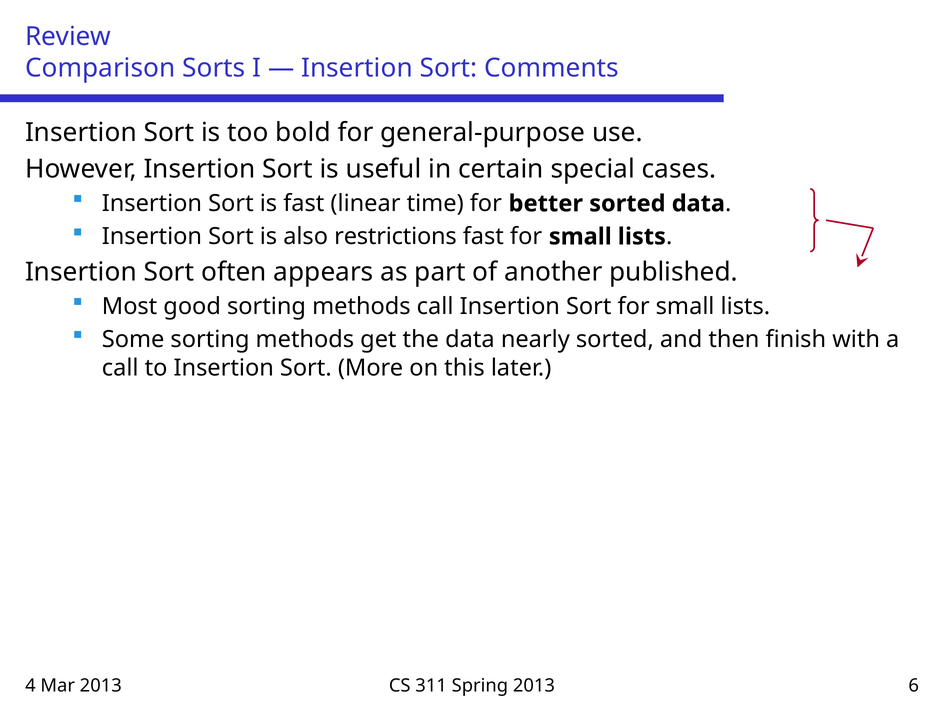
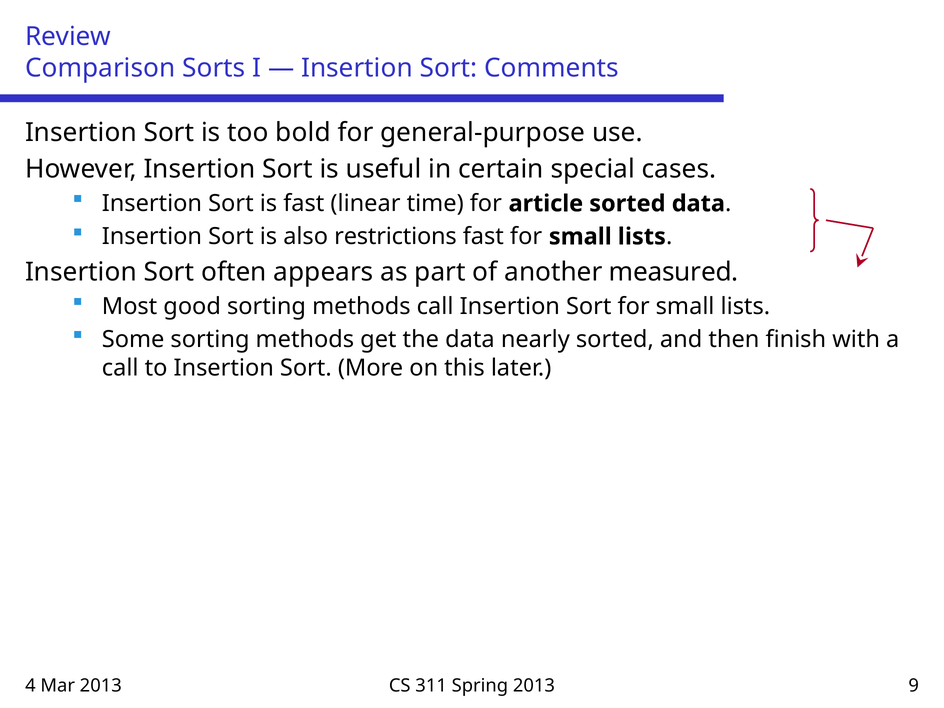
better: better -> article
published: published -> measured
6: 6 -> 9
